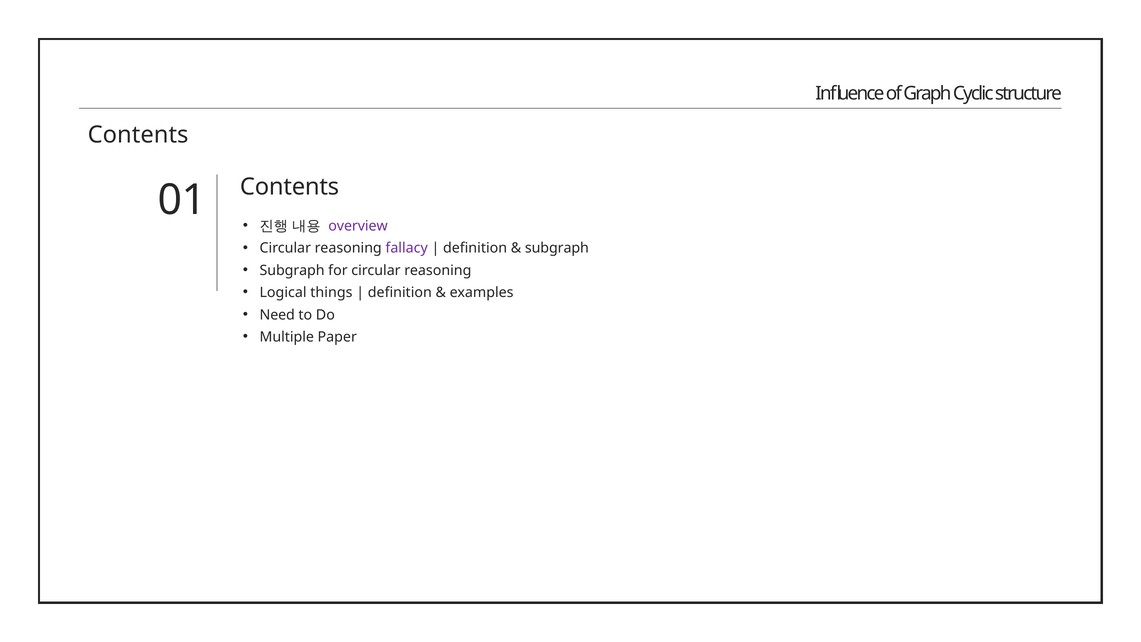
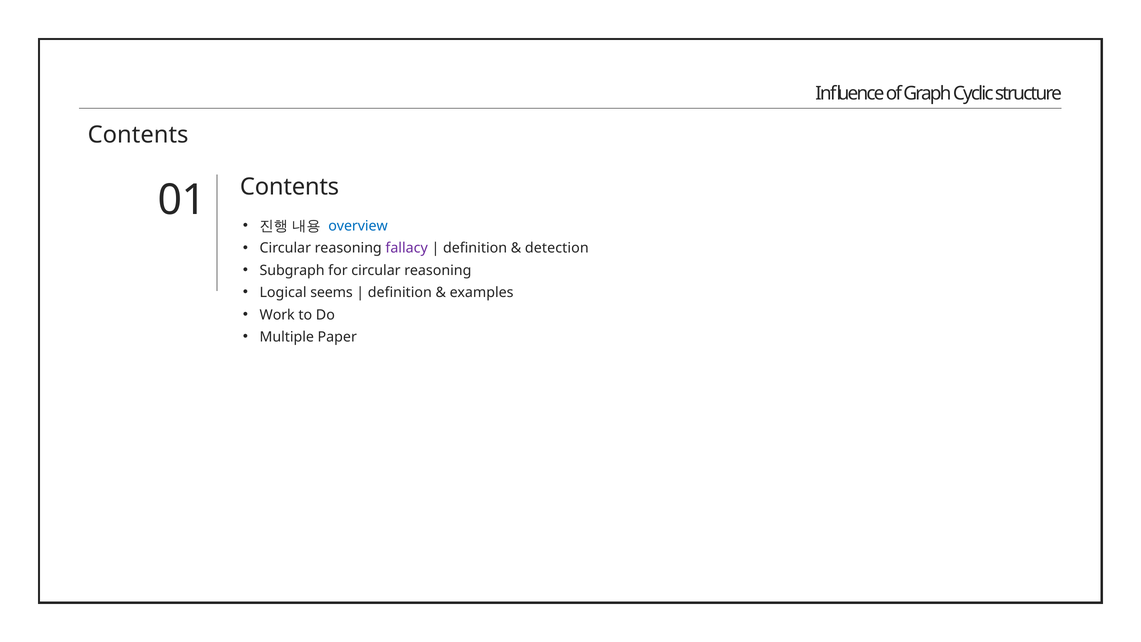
overview colour: purple -> blue
subgraph at (557, 248): subgraph -> detection
things: things -> seems
Need: Need -> Work
